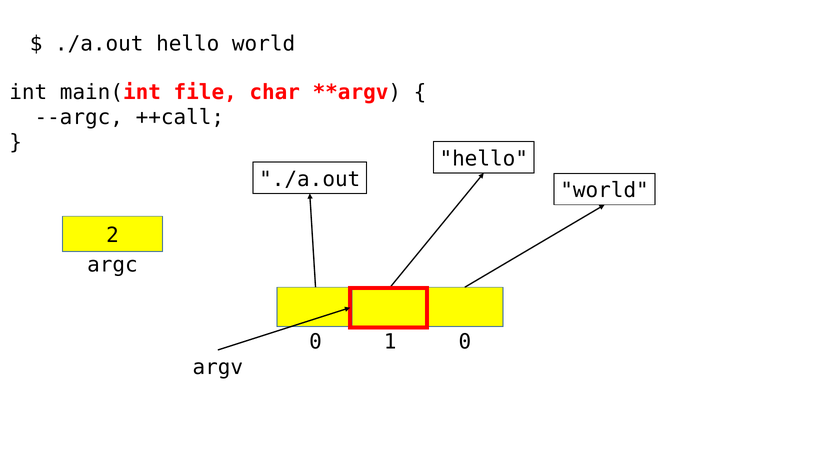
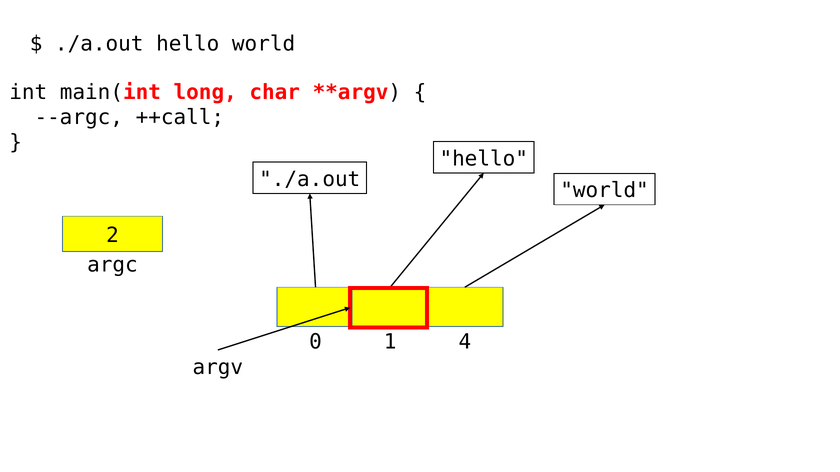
file: file -> long
1 0: 0 -> 4
